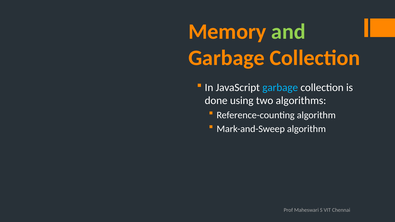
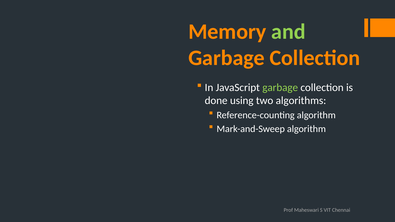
garbage at (280, 88) colour: light blue -> light green
